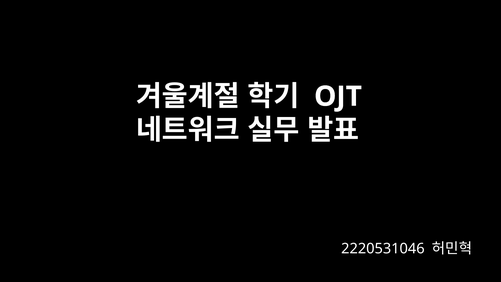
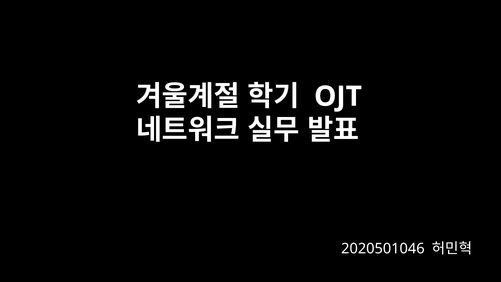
2220531046: 2220531046 -> 2020501046
